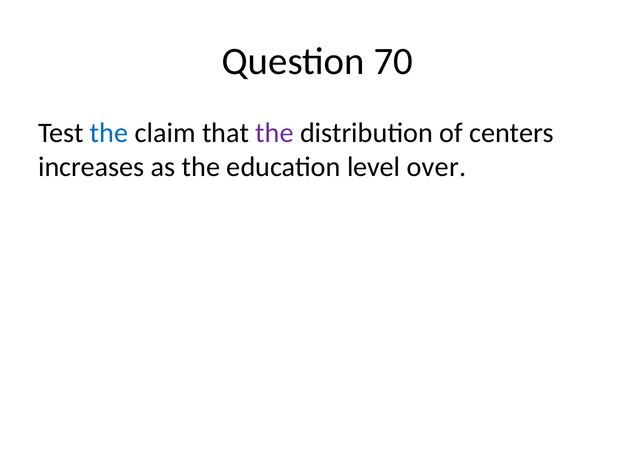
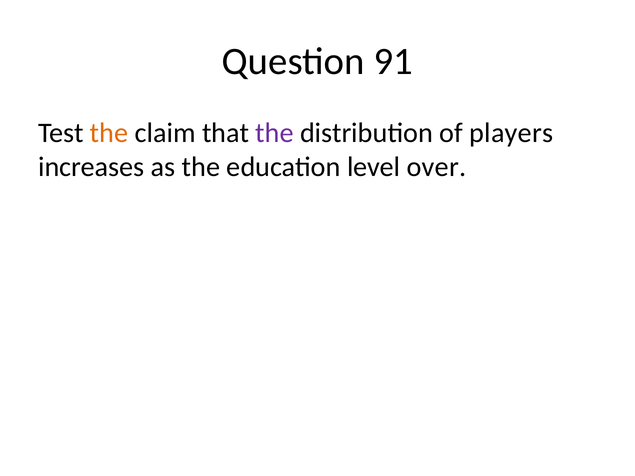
70: 70 -> 91
the at (109, 133) colour: blue -> orange
centers: centers -> players
